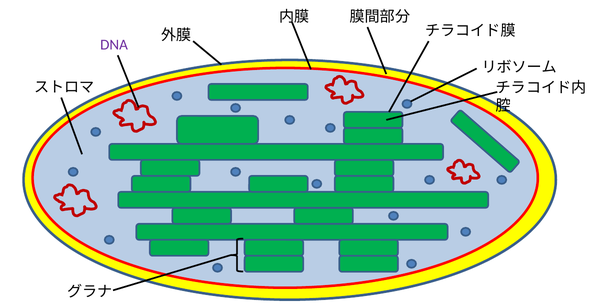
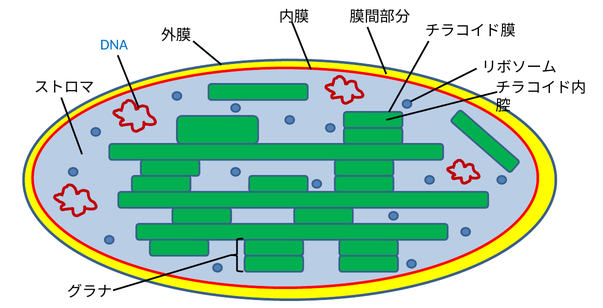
DNA colour: purple -> blue
